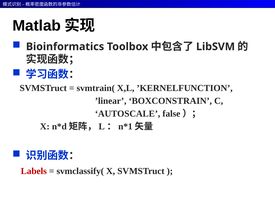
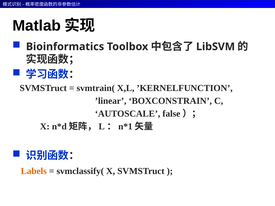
Labels colour: red -> orange
